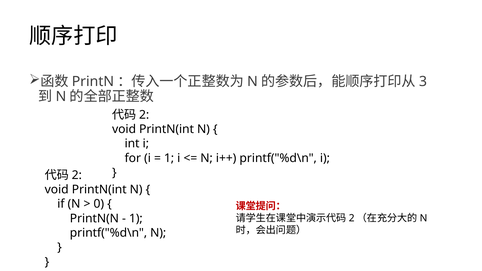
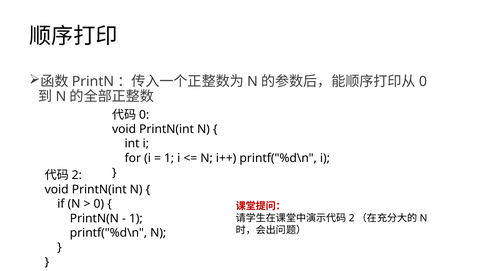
3 at (423, 81): 3 -> 0
2 at (144, 115): 2 -> 0
